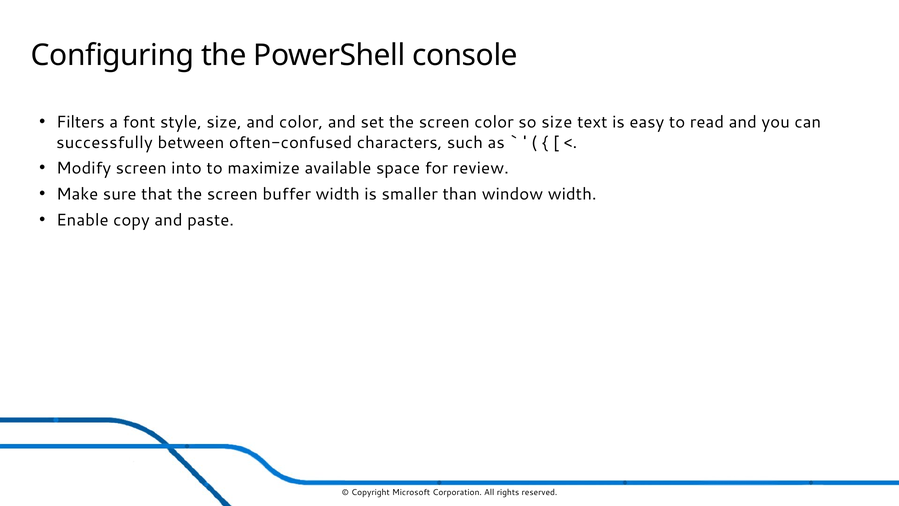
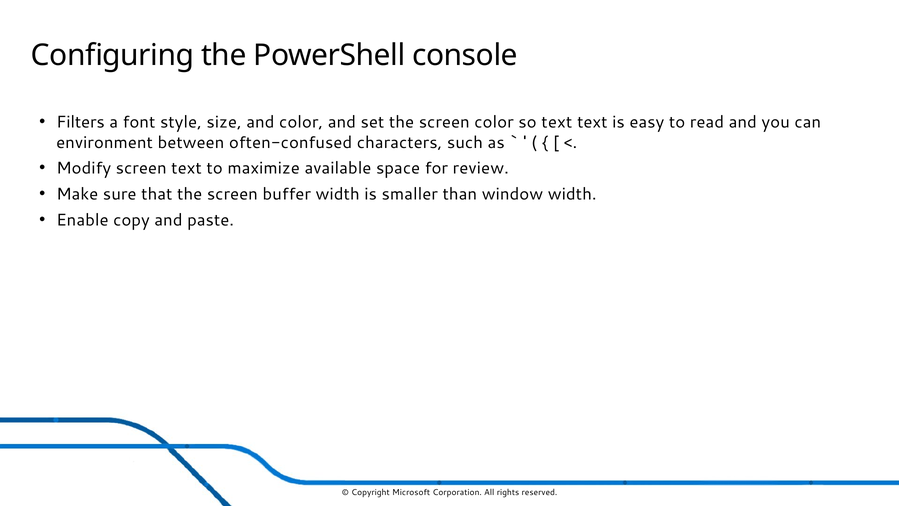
so size: size -> text
successfully: successfully -> environment
screen into: into -> text
